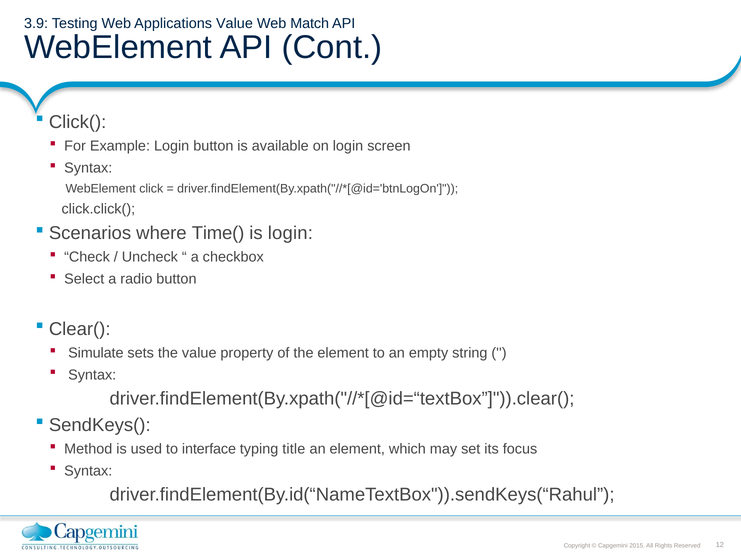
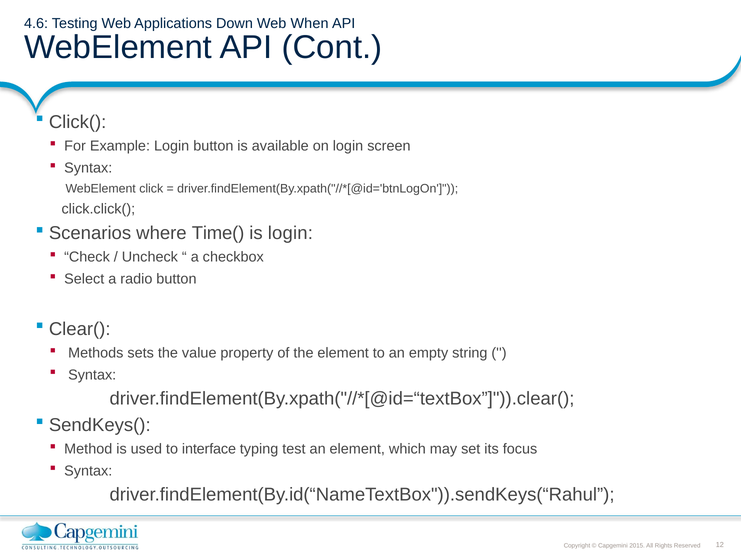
3.9: 3.9 -> 4.6
Applications Value: Value -> Down
Match: Match -> When
Simulate: Simulate -> Methods
title: title -> test
